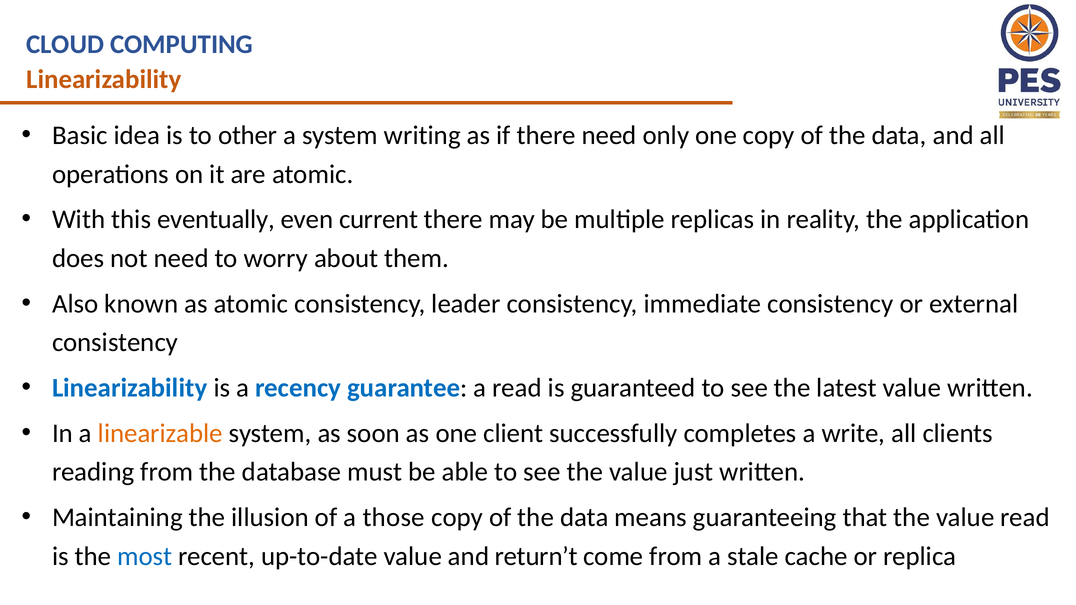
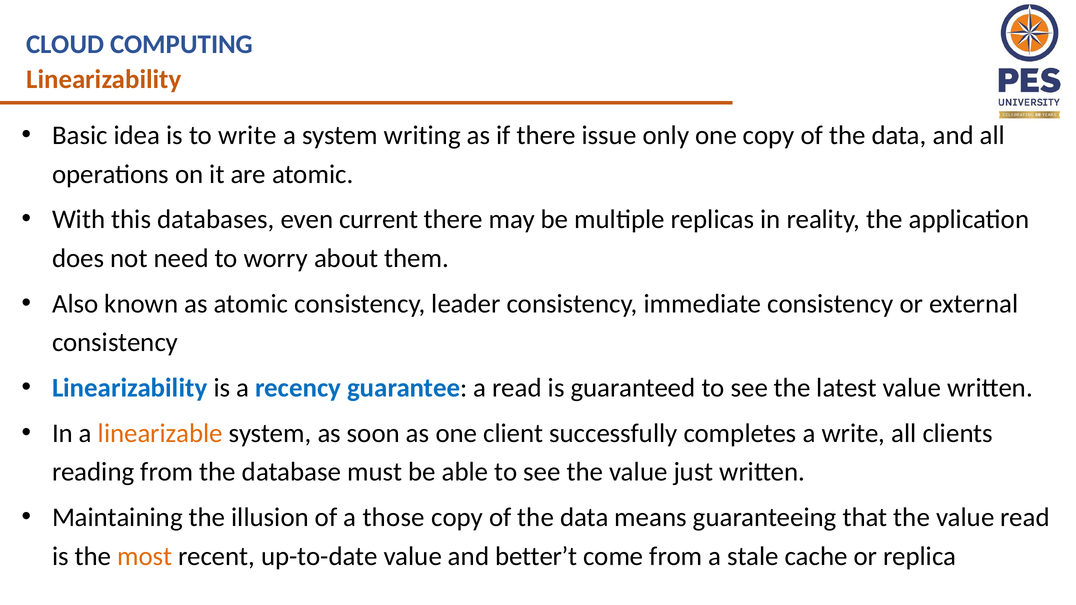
to other: other -> write
there need: need -> issue
eventually: eventually -> databases
most colour: blue -> orange
return’t: return’t -> better’t
